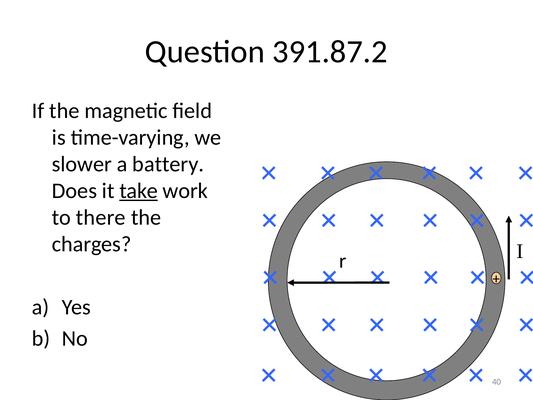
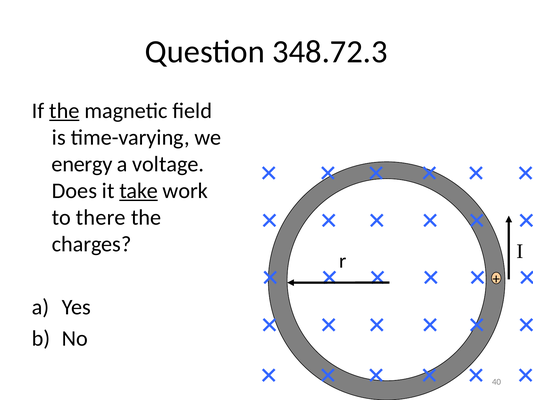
391.87.2: 391.87.2 -> 348.72.3
the at (64, 111) underline: none -> present
slower: slower -> energy
battery: battery -> voltage
